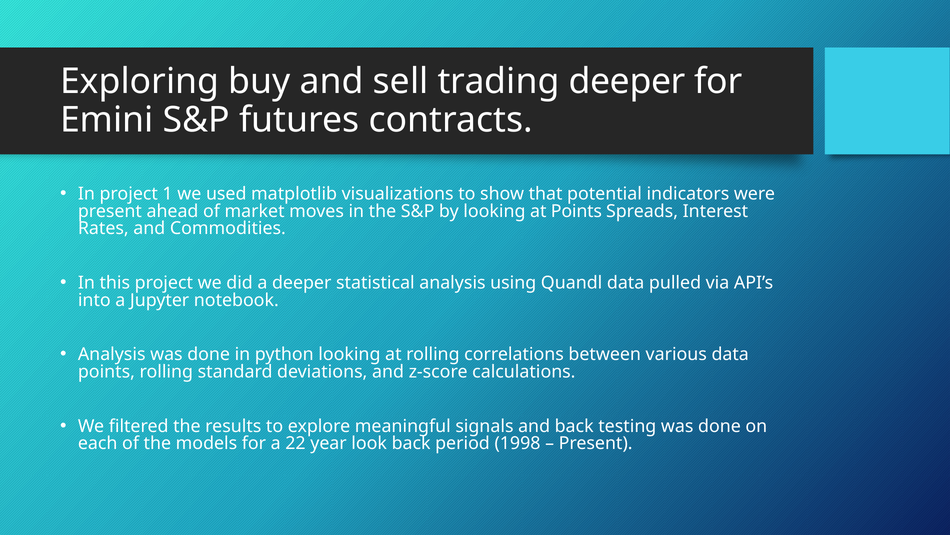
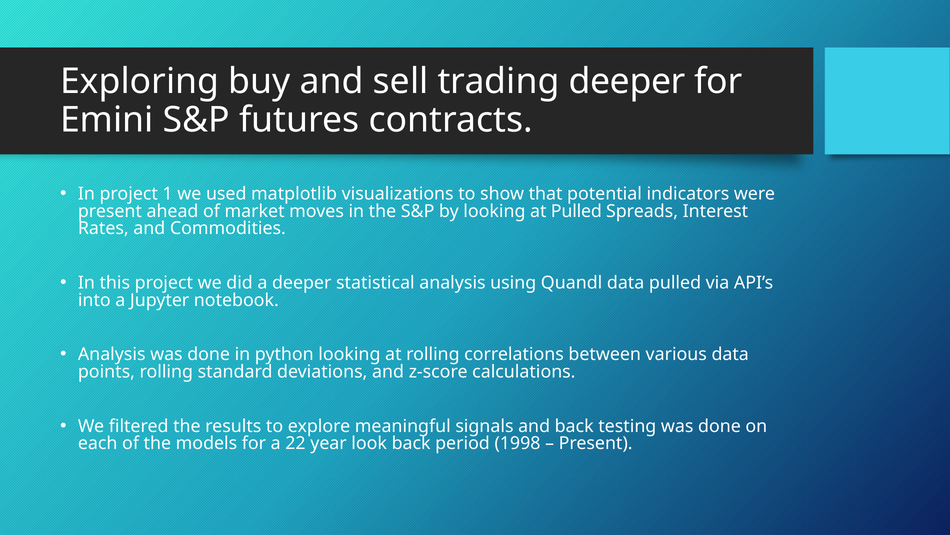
at Points: Points -> Pulled
